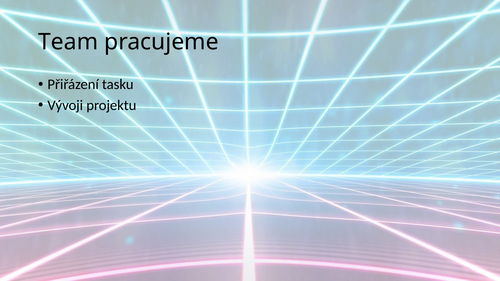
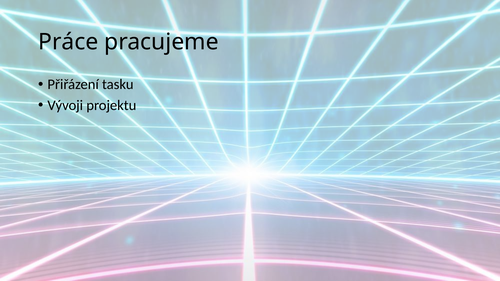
Team: Team -> Práce
